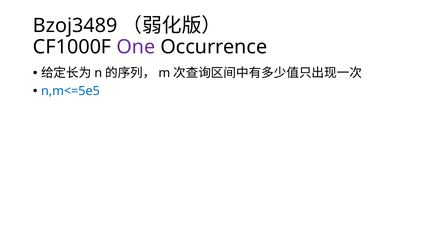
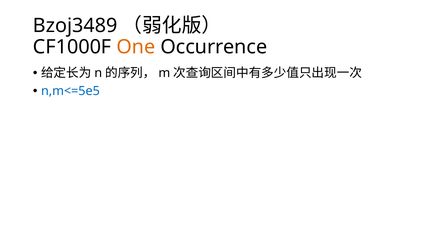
One colour: purple -> orange
